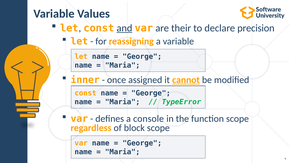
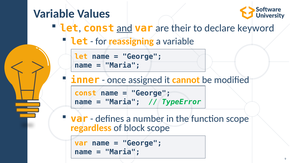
precision: precision -> keyword
cannot underline: present -> none
console: console -> number
